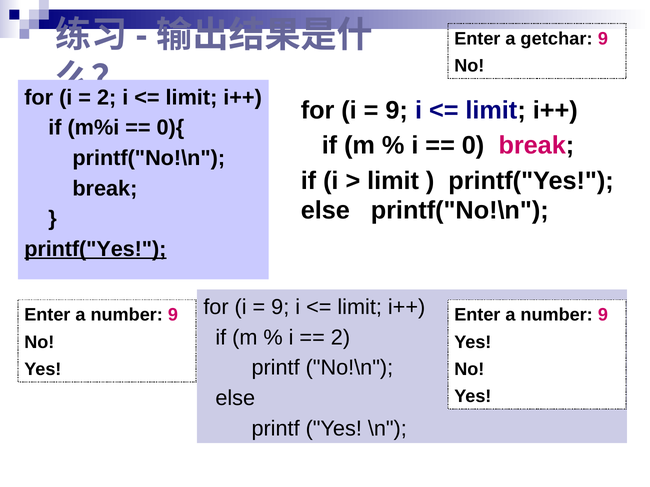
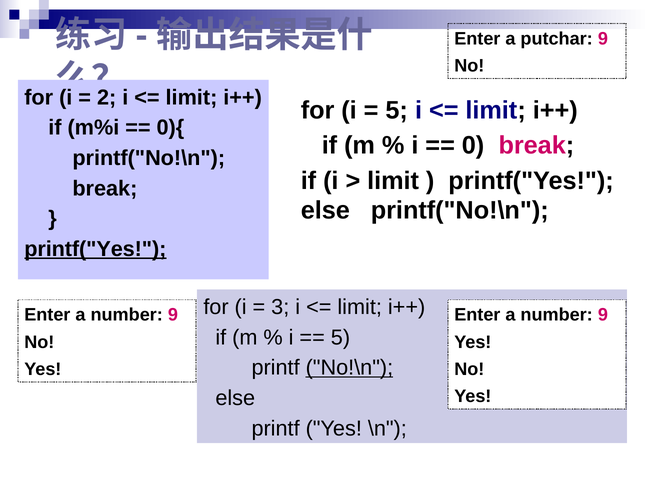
getchar: getchar -> putchar
9 at (397, 110): 9 -> 5
9 at (280, 308): 9 -> 3
2 at (340, 338): 2 -> 5
No!\n underline: none -> present
